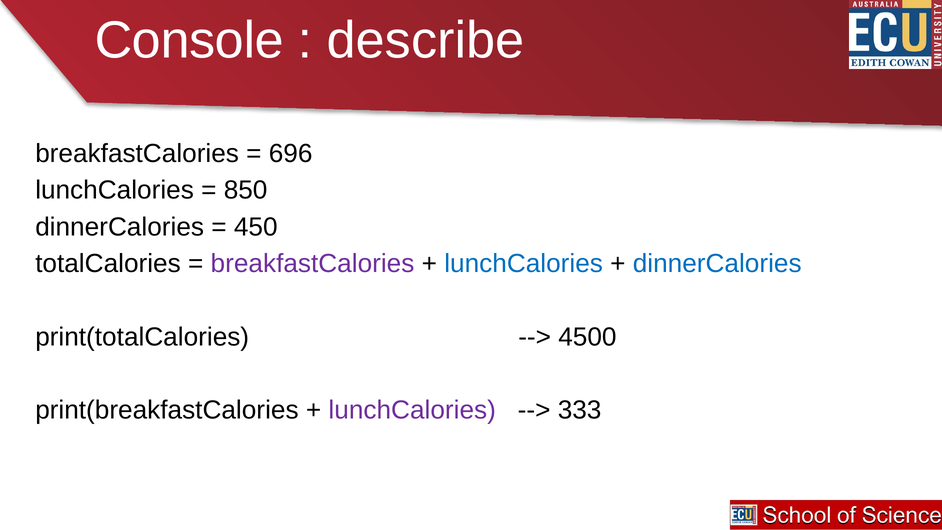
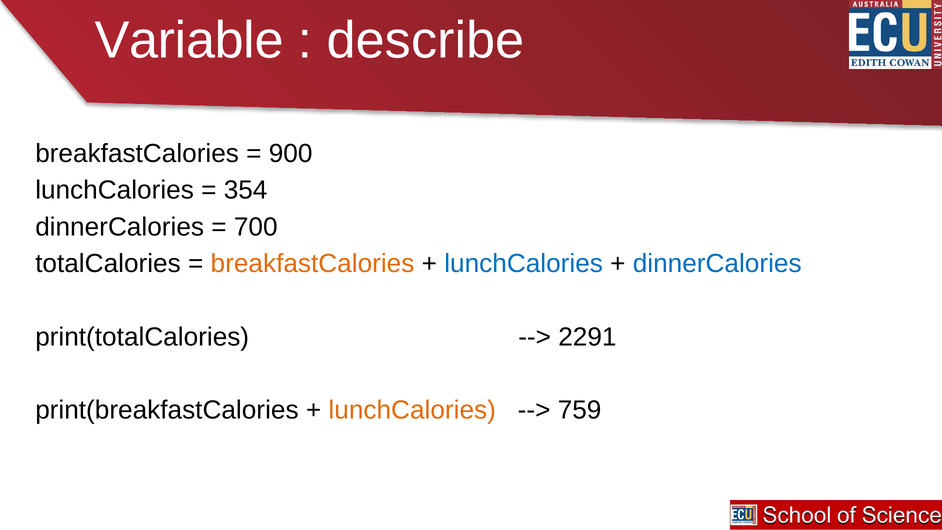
Console: Console -> Variable
696: 696 -> 900
850: 850 -> 354
450: 450 -> 700
breakfastCalories at (313, 264) colour: purple -> orange
4500: 4500 -> 2291
lunchCalories at (412, 410) colour: purple -> orange
333: 333 -> 759
